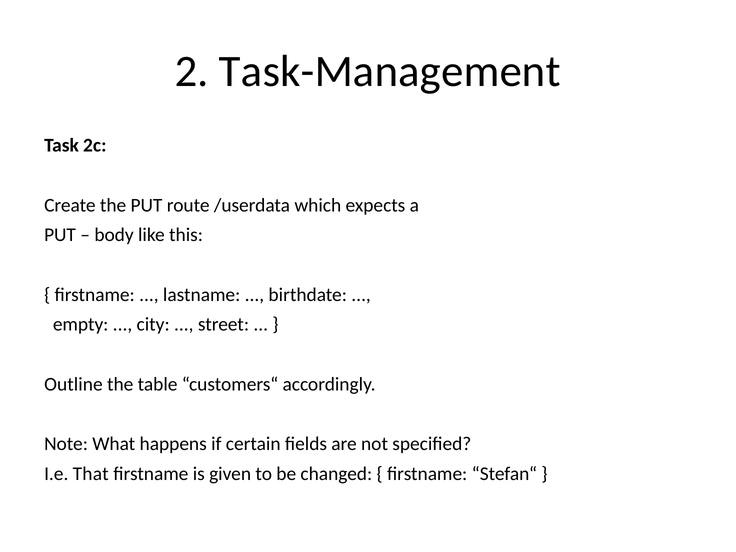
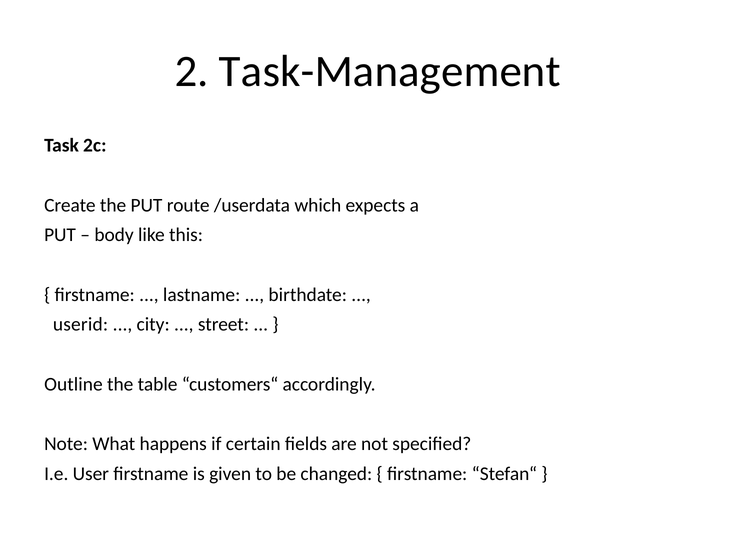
empty: empty -> userid
That: That -> User
